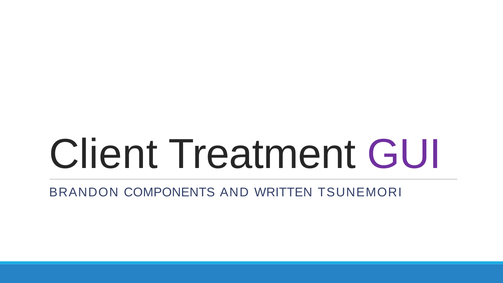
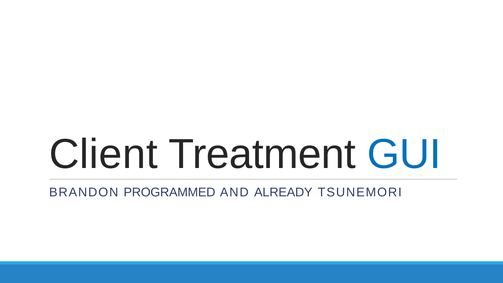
GUI colour: purple -> blue
COMPONENTS: COMPONENTS -> PROGRAMMED
WRITTEN: WRITTEN -> ALREADY
